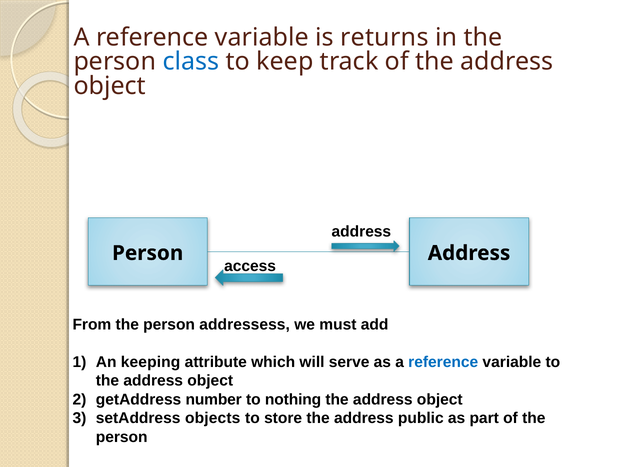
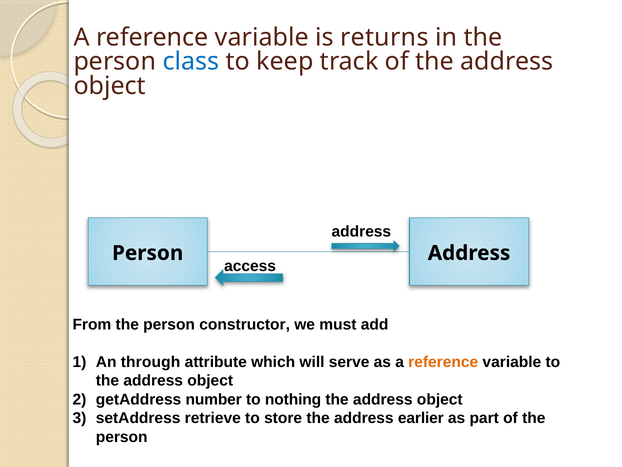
addressess: addressess -> constructor
keeping: keeping -> through
reference at (443, 362) colour: blue -> orange
objects: objects -> retrieve
public: public -> earlier
